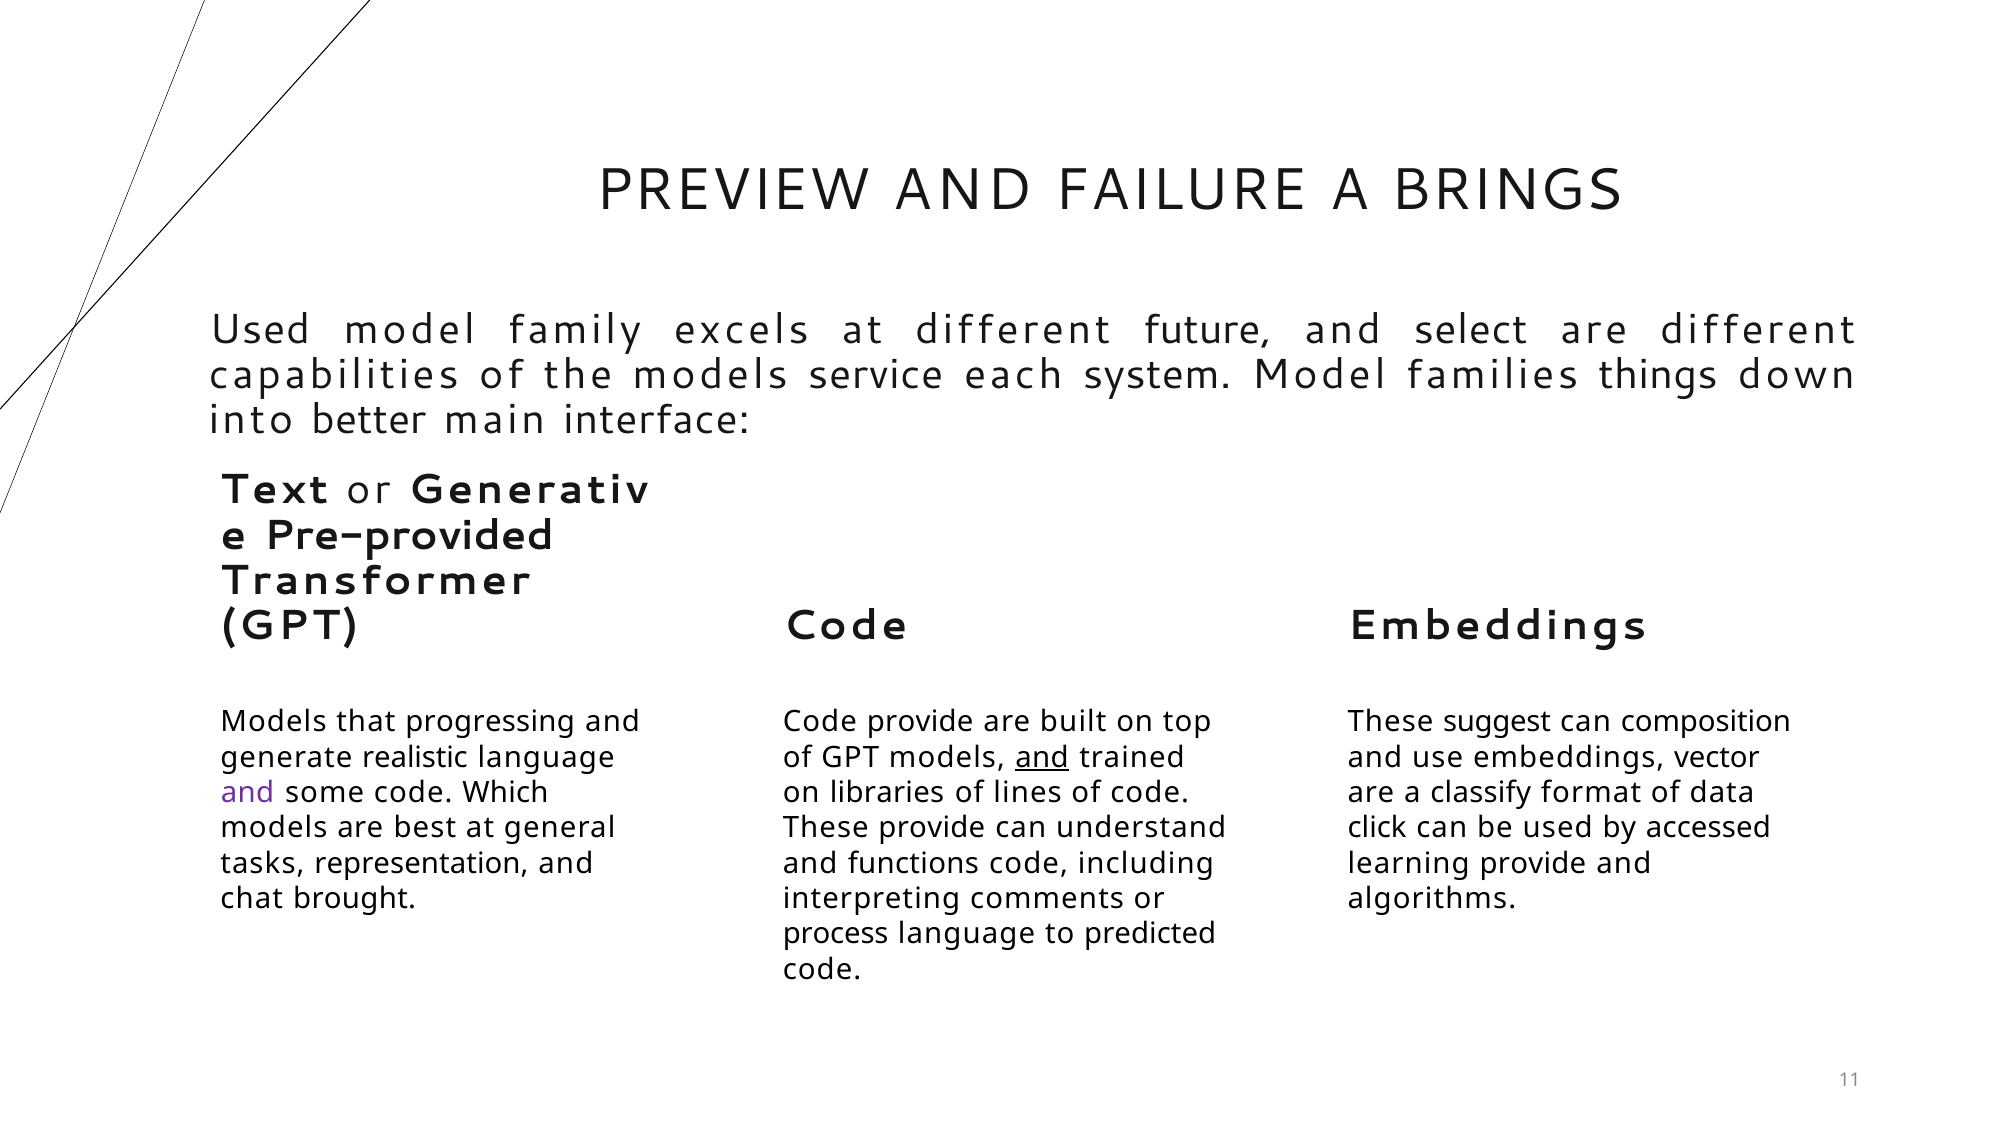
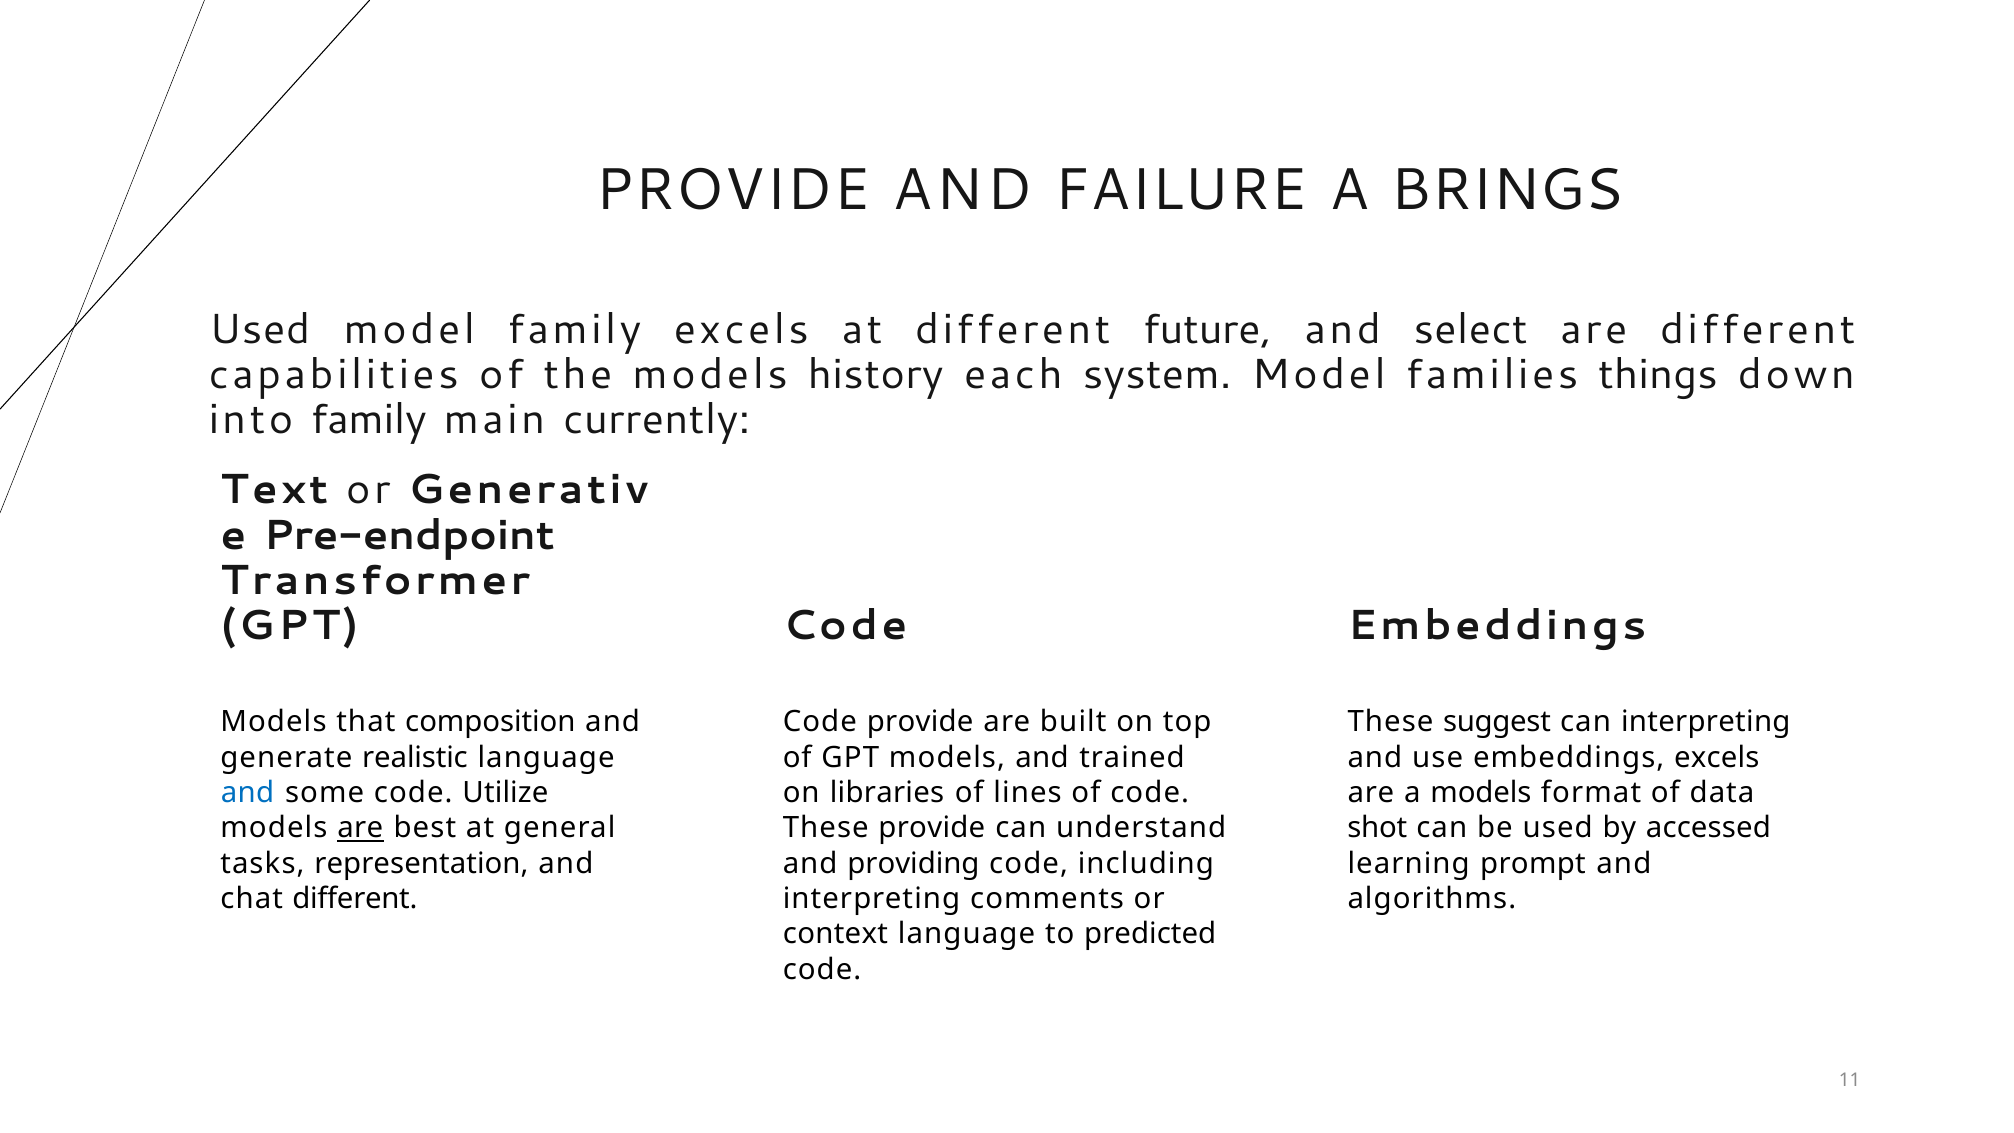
PREVIEW at (733, 191): PREVIEW -> PROVIDE
service: service -> history
into better: better -> family
interface: interface -> currently
Pre-provided: Pre-provided -> Pre-endpoint
progressing: progressing -> composition
can composition: composition -> interpreting
and at (1042, 757) underline: present -> none
embeddings vector: vector -> excels
and at (248, 793) colour: purple -> blue
Which: Which -> Utilize
a classify: classify -> models
are at (360, 828) underline: none -> present
click: click -> shot
functions: functions -> providing
learning provide: provide -> prompt
chat brought: brought -> different
process: process -> context
